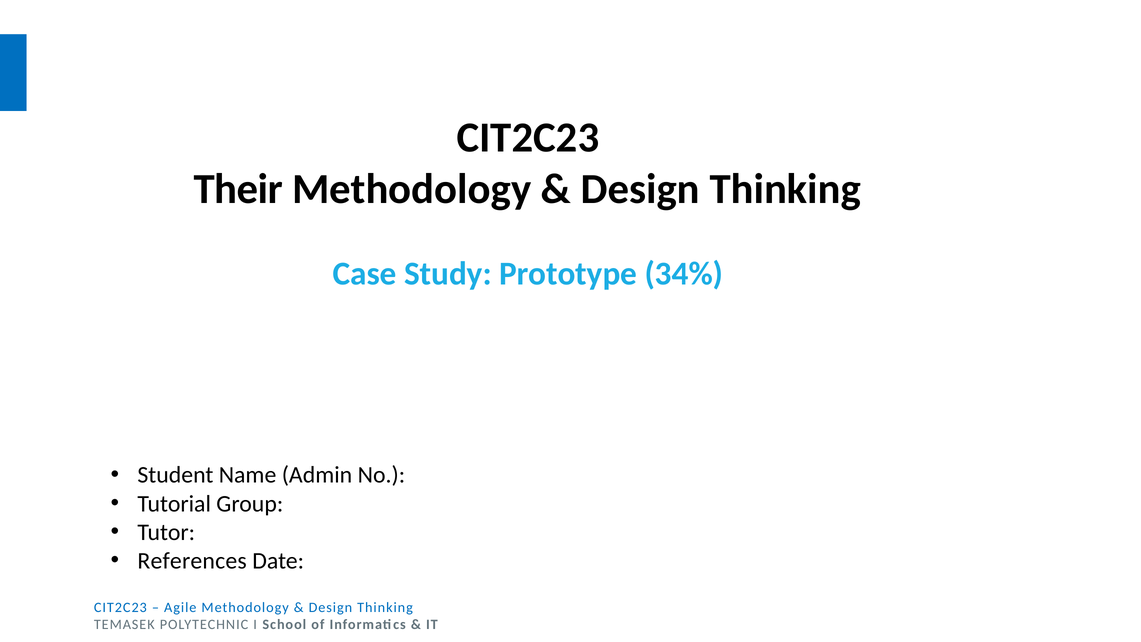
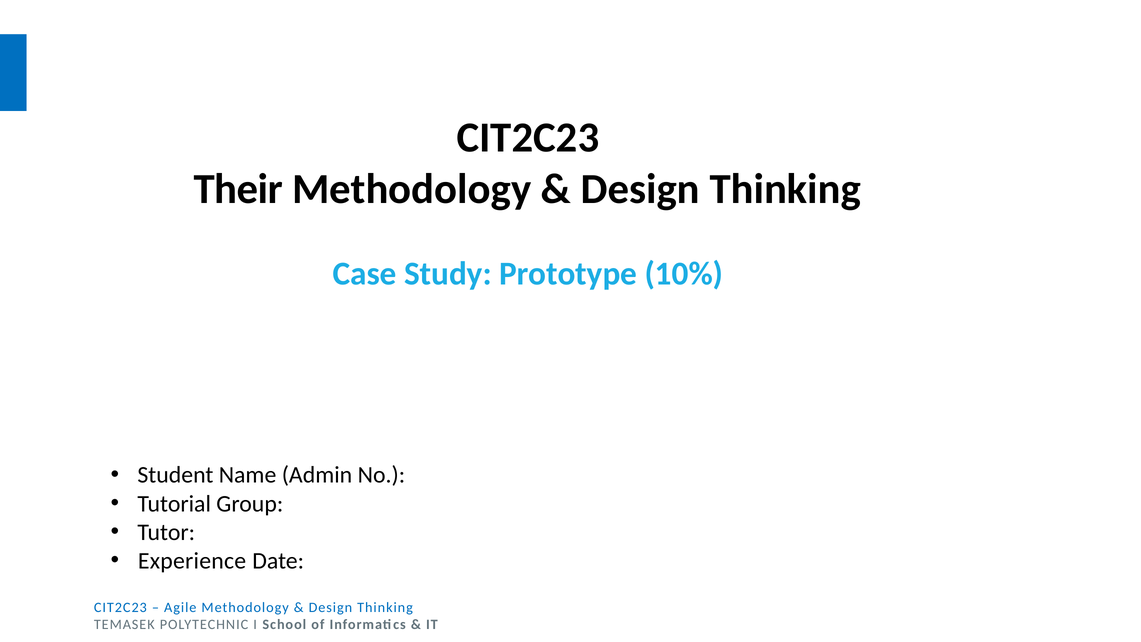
34%: 34% -> 10%
References: References -> Experience
